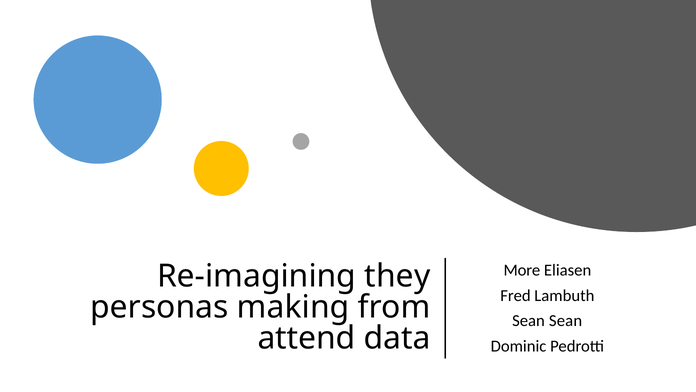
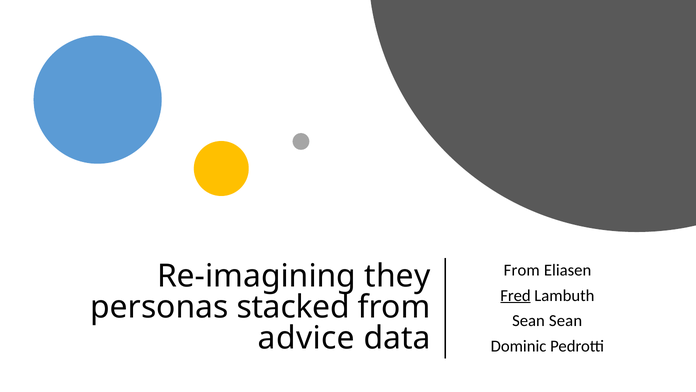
More at (522, 270): More -> From
Fred underline: none -> present
making: making -> stacked
attend: attend -> advice
